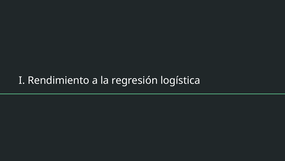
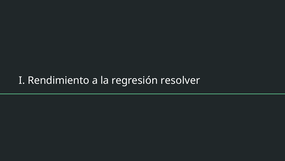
logística: logística -> resolver
